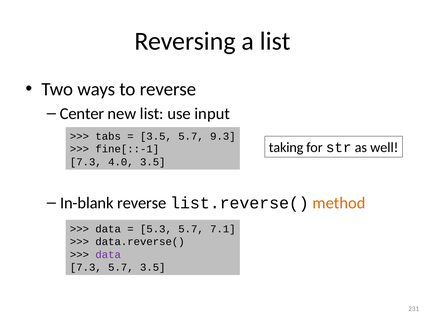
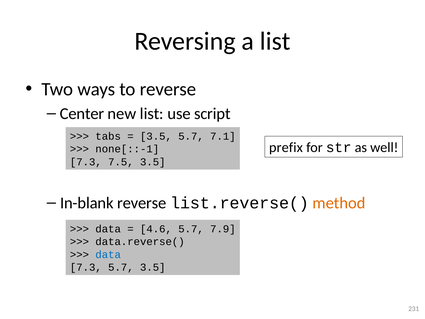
input: input -> script
9.3: 9.3 -> 7.1
taking: taking -> prefix
fine[::-1: fine[::-1 -> none[::-1
4.0: 4.0 -> 7.5
5.3: 5.3 -> 4.6
7.1: 7.1 -> 7.9
data at (108, 254) colour: purple -> blue
